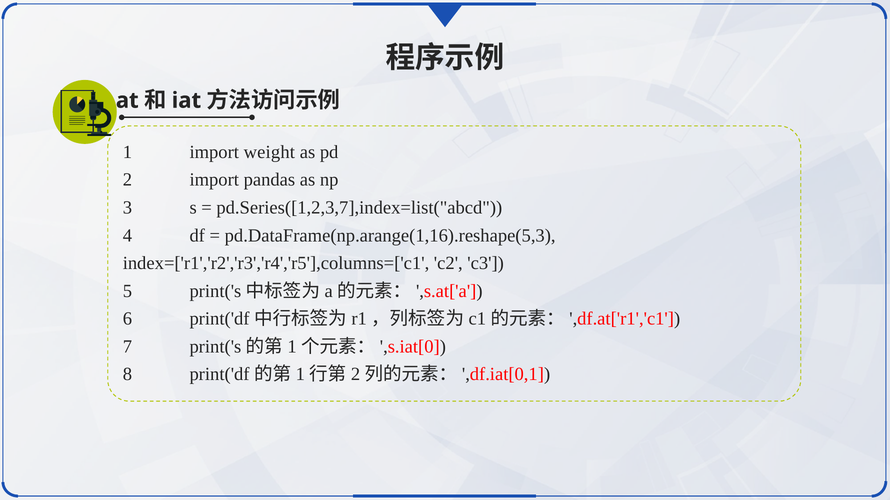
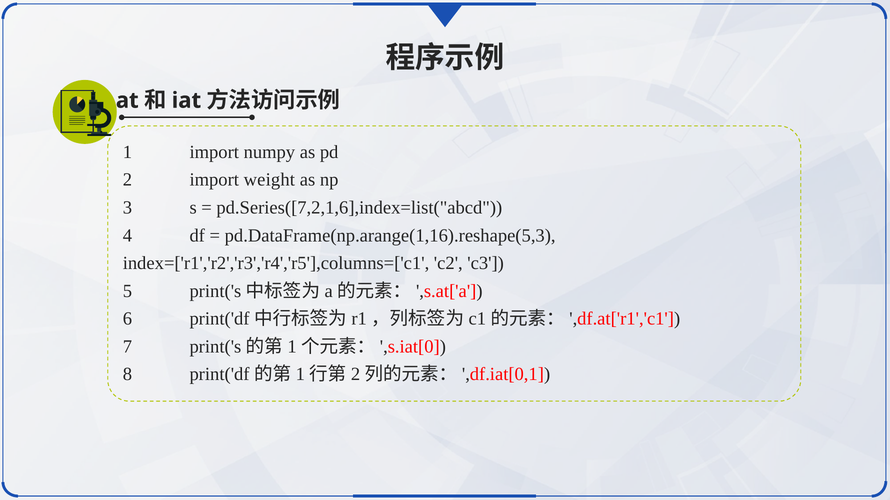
weight: weight -> numpy
pandas: pandas -> weight
pd.Series([1,2,3,7],index=list("abcd: pd.Series([1,2,3,7],index=list("abcd -> pd.Series([7,2,1,6],index=list("abcd
